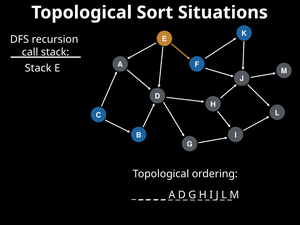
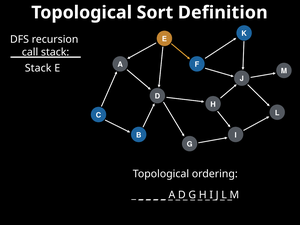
Situations: Situations -> Definition
